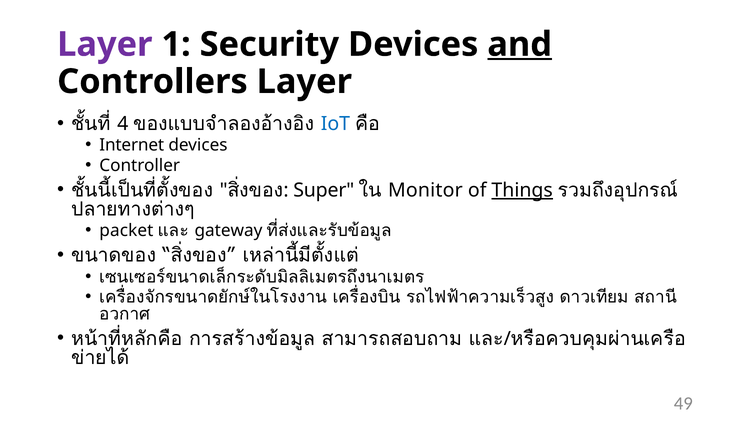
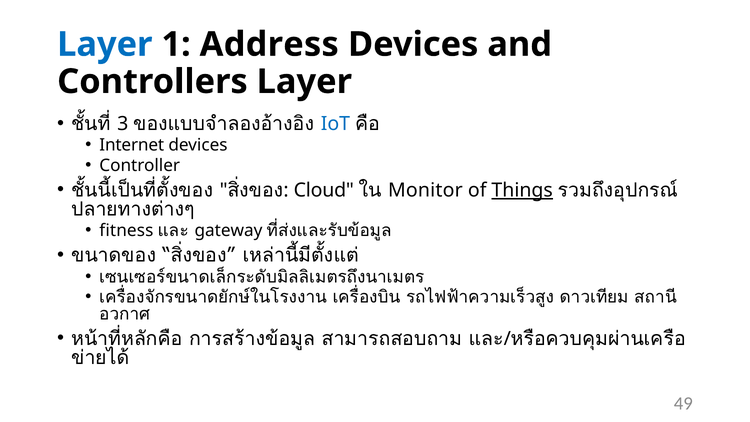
Layer at (105, 44) colour: purple -> blue
Security: Security -> Address
and underline: present -> none
4: 4 -> 3
Super: Super -> Cloud
packet: packet -> fitness
